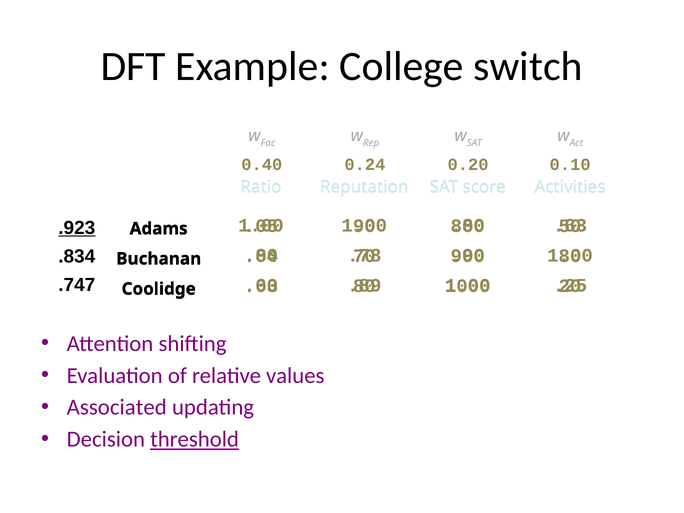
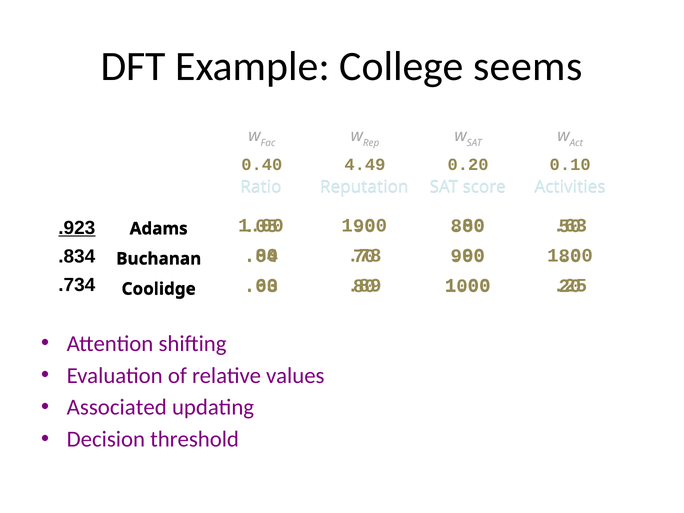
switch: switch -> seems
0.24: 0.24 -> 4.49
.747: .747 -> .734
threshold underline: present -> none
